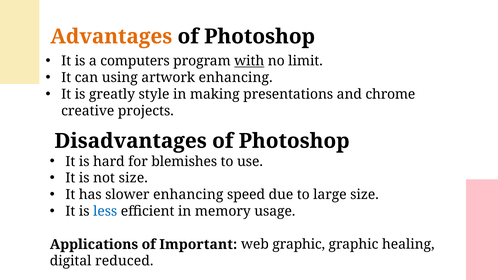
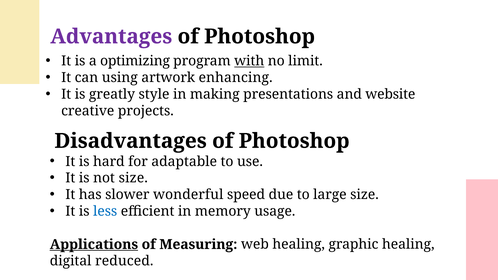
Advantages colour: orange -> purple
computers: computers -> optimizing
chrome: chrome -> website
blemishes: blemishes -> adaptable
slower enhancing: enhancing -> wonderful
Applications underline: none -> present
Important: Important -> Measuring
web graphic: graphic -> healing
